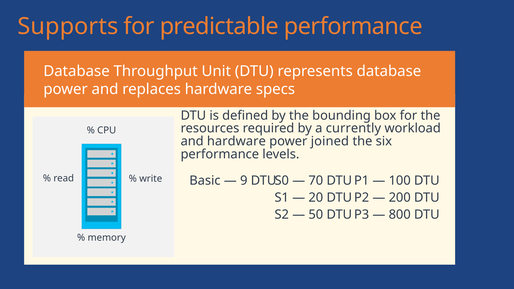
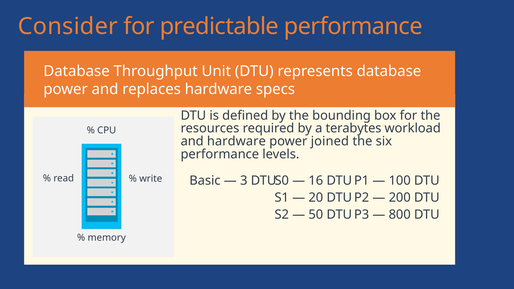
Supports: Supports -> Consider
currently: currently -> terabytes
9: 9 -> 3
70: 70 -> 16
